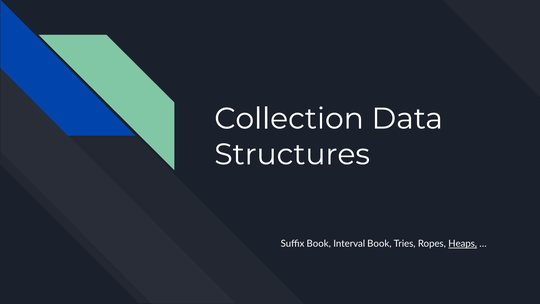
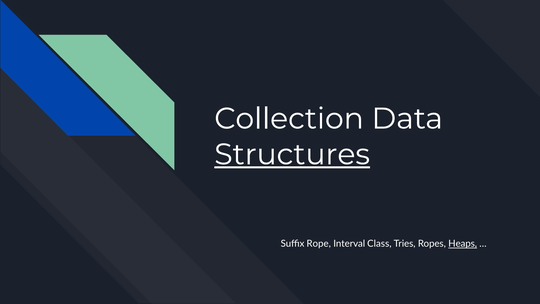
Structures underline: none -> present
Suffix Book: Book -> Rope
Interval Book: Book -> Class
